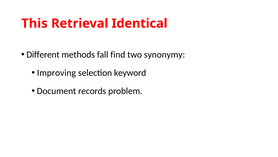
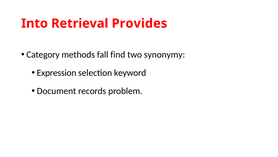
This: This -> Into
Identical: Identical -> Provides
Different: Different -> Category
Improving: Improving -> Expression
